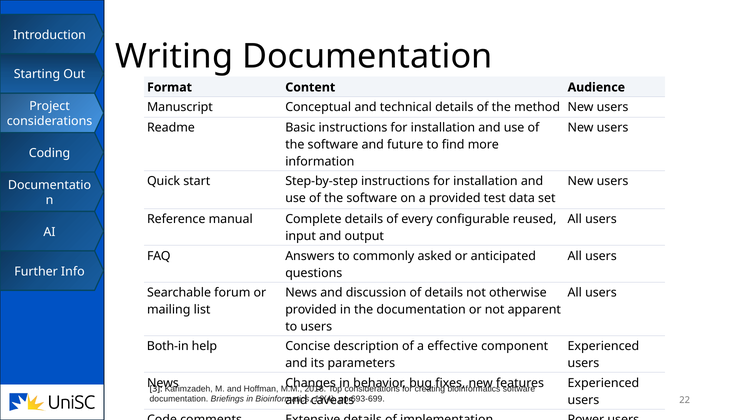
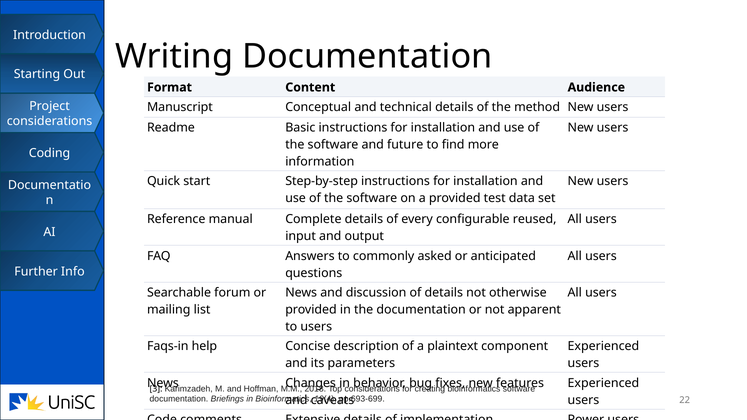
Both-in: Both-in -> Faqs-in
effective: effective -> plaintext
